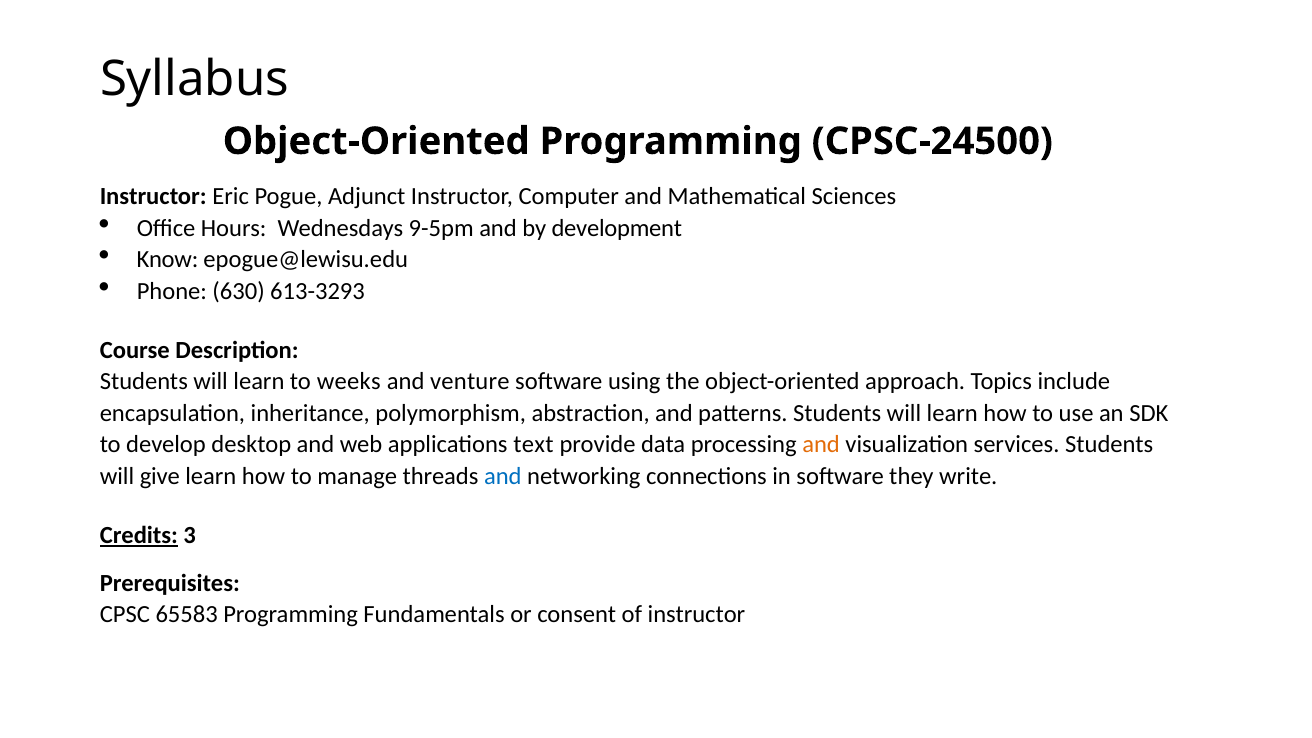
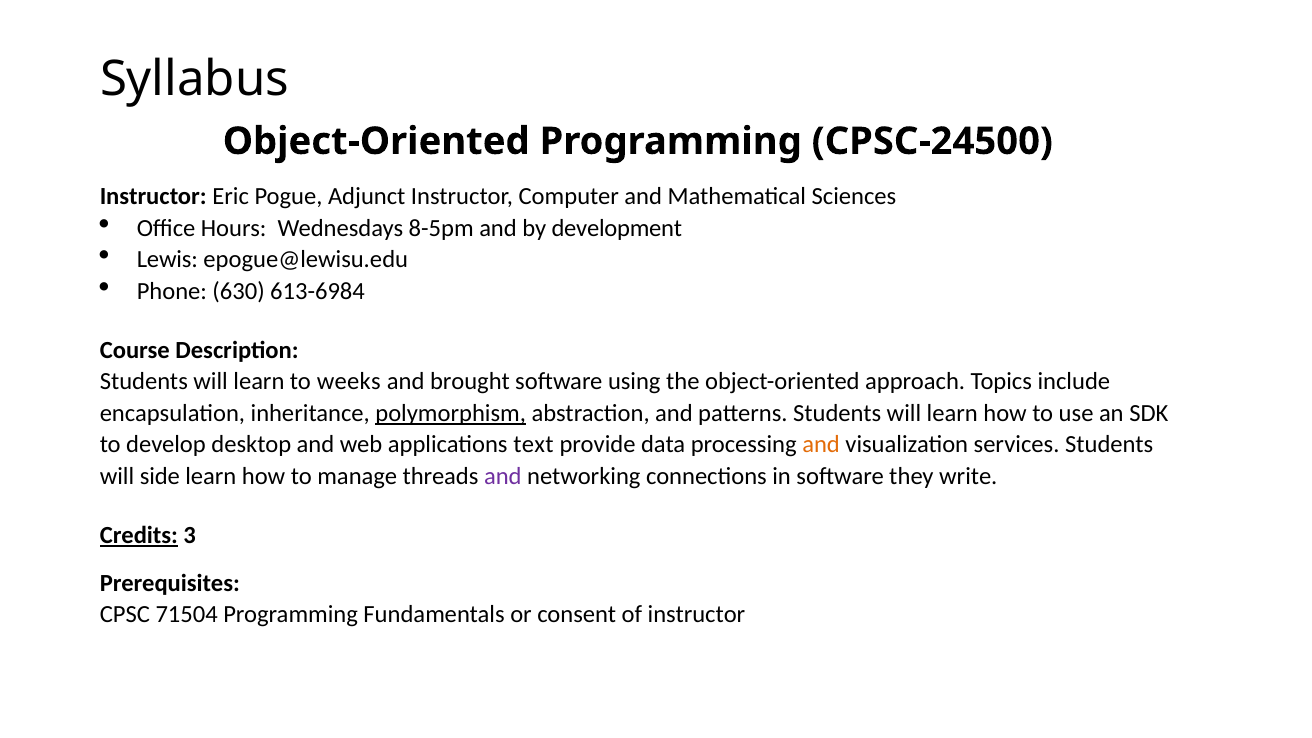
9-5pm: 9-5pm -> 8-5pm
Know: Know -> Lewis
613-3293: 613-3293 -> 613-6984
venture: venture -> brought
polymorphism underline: none -> present
give: give -> side
and at (503, 476) colour: blue -> purple
65583: 65583 -> 71504
